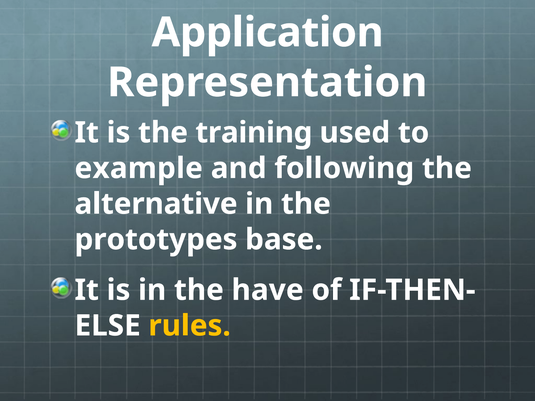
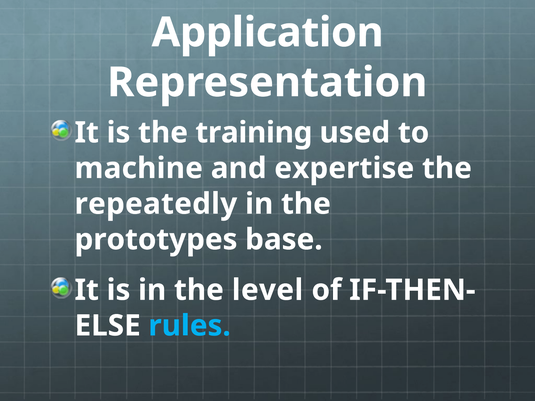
example: example -> machine
following: following -> expertise
alternative: alternative -> repeatedly
have: have -> level
rules colour: yellow -> light blue
